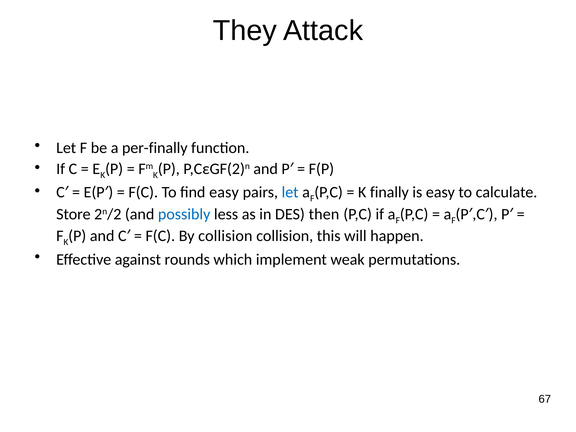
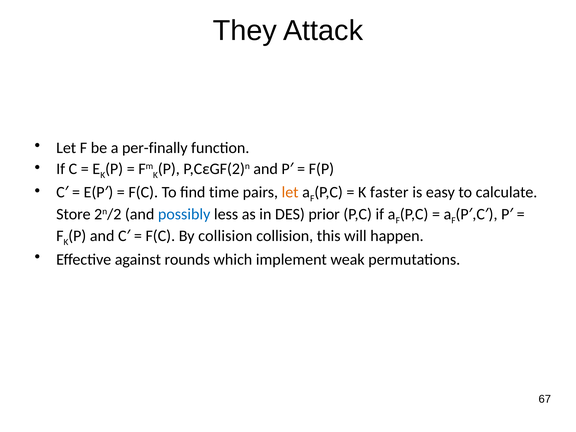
find easy: easy -> time
let at (290, 192) colour: blue -> orange
finally: finally -> faster
then: then -> prior
